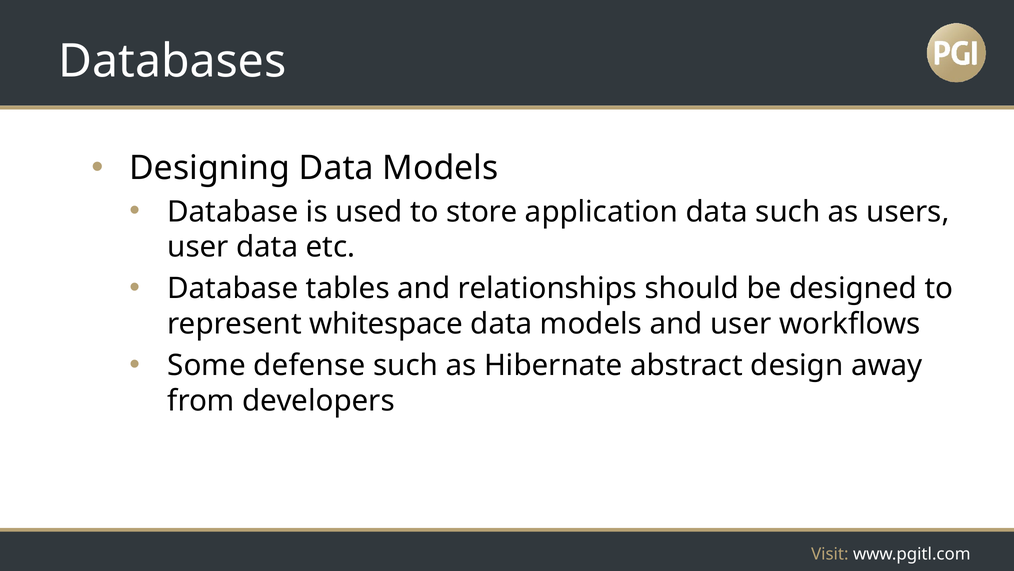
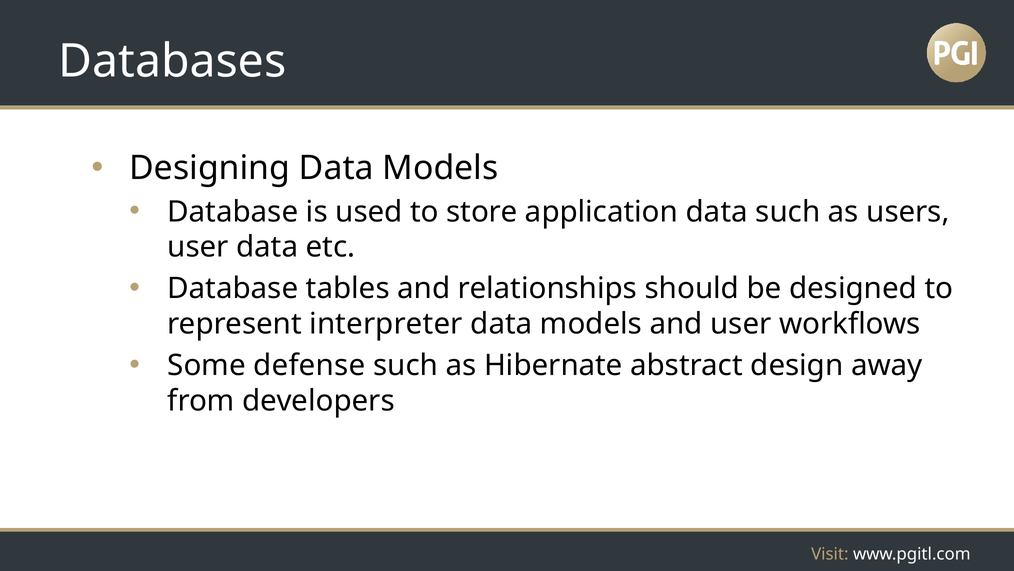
whitespace: whitespace -> interpreter
